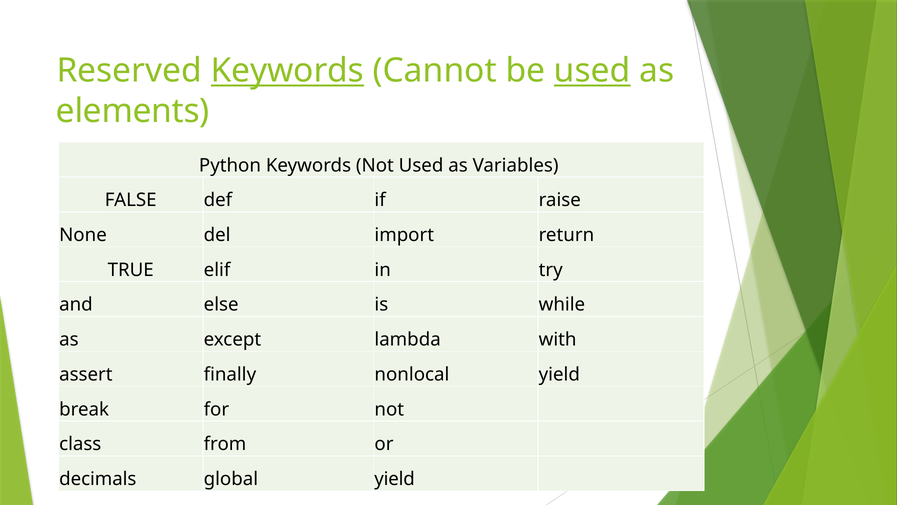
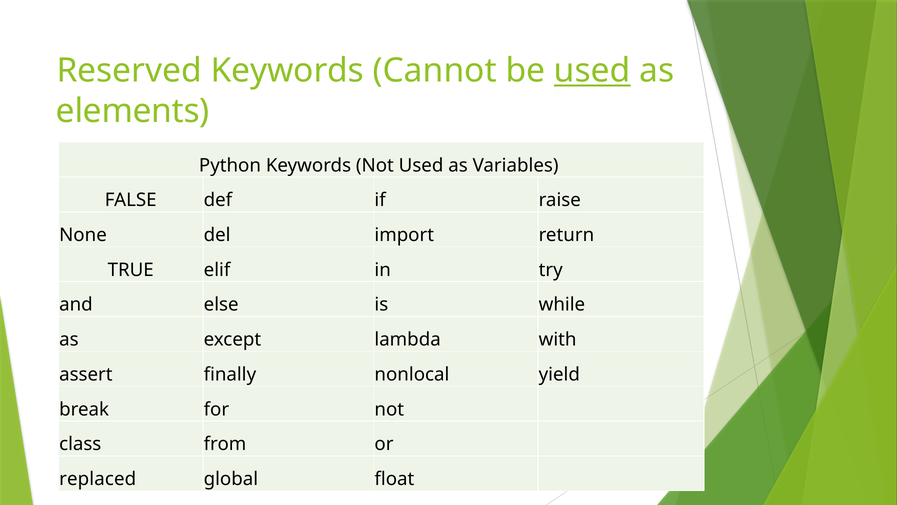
Keywords at (287, 71) underline: present -> none
decimals: decimals -> replaced
global yield: yield -> float
